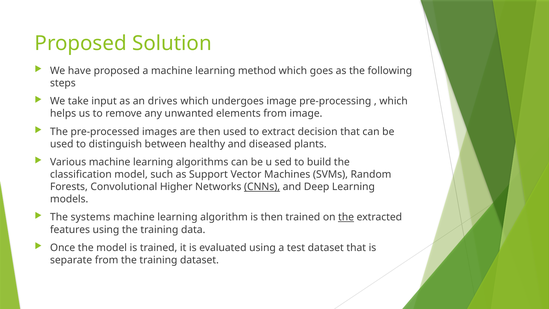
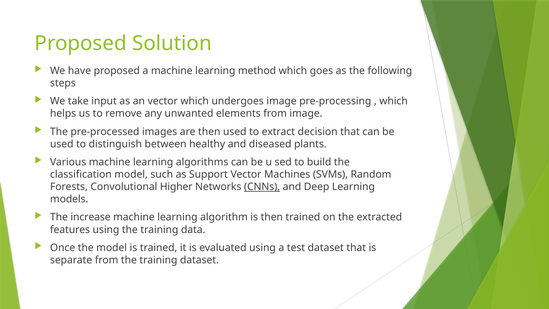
an drives: drives -> vector
systems: systems -> increase
the at (346, 217) underline: present -> none
